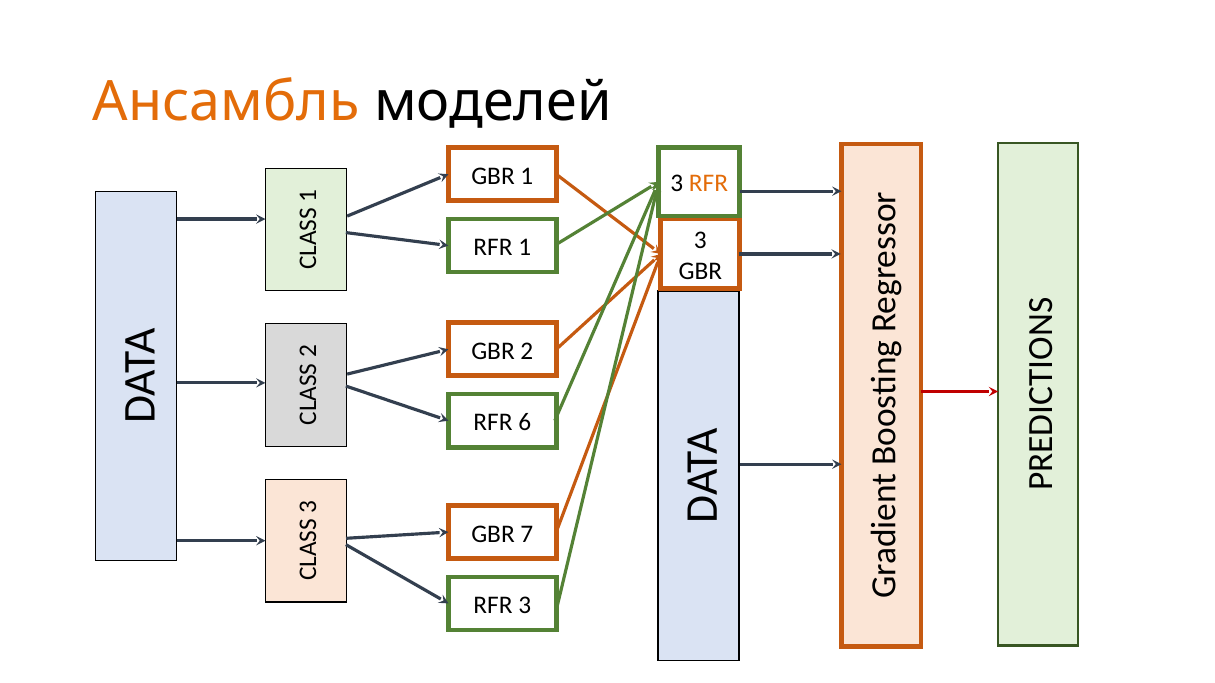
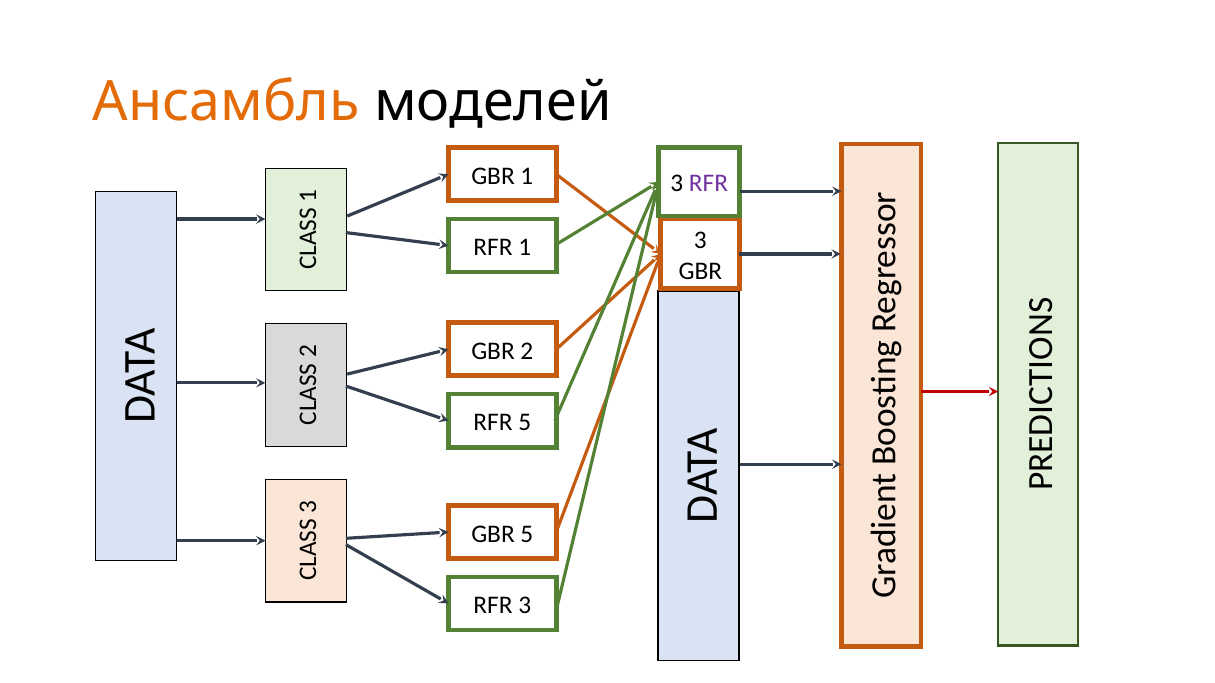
RFR at (709, 184) colour: orange -> purple
RFR 6: 6 -> 5
GBR 7: 7 -> 5
